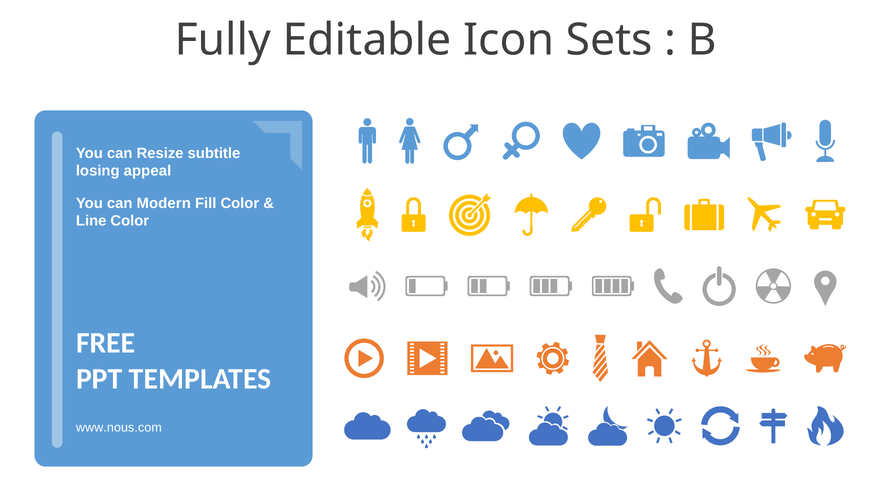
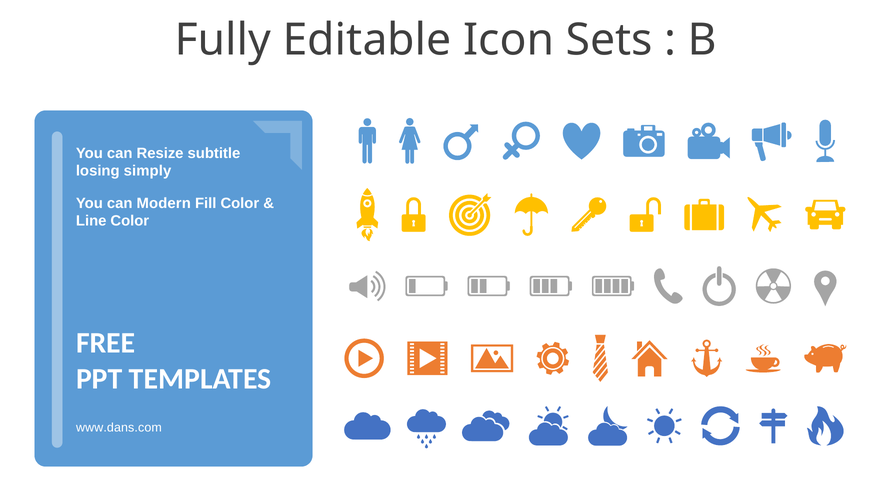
appeal: appeal -> simply
www.nous.com: www.nous.com -> www.dans.com
